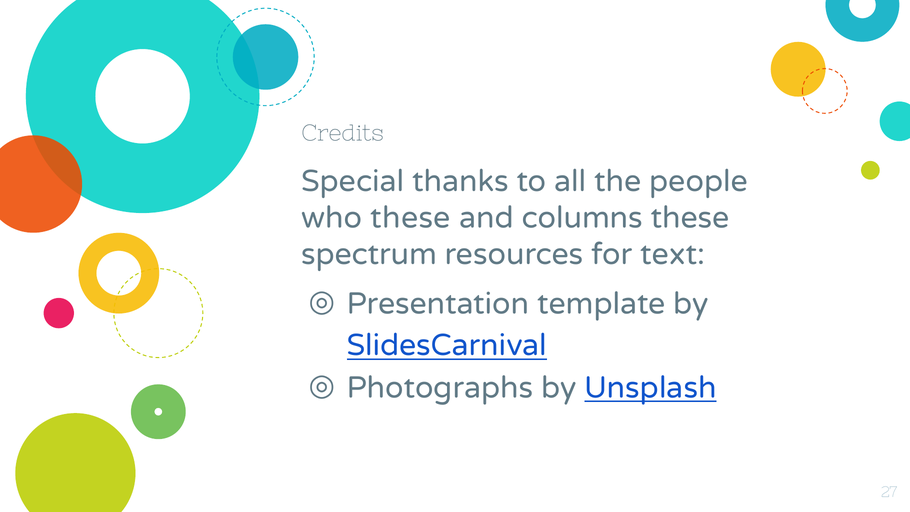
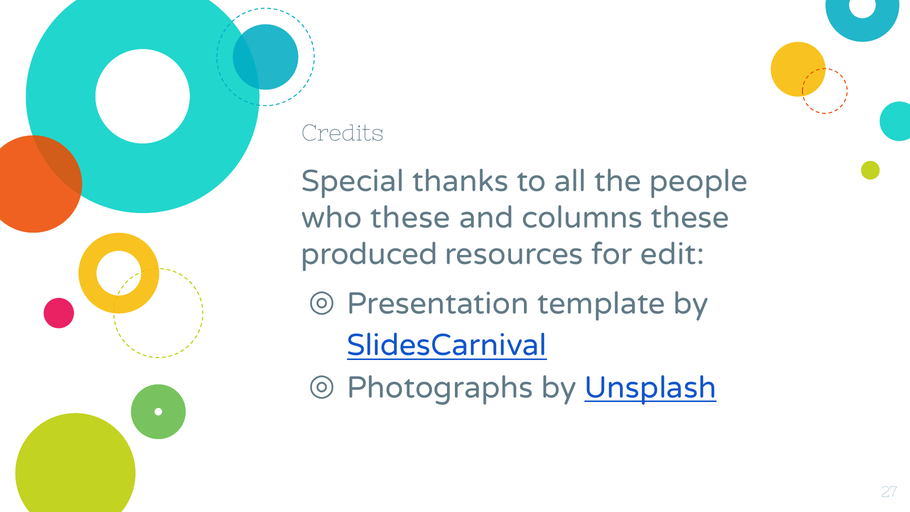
spectrum: spectrum -> produced
text: text -> edit
